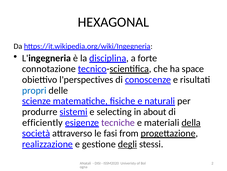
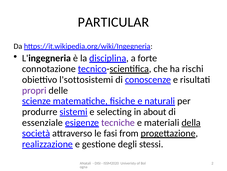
HEXAGONAL: HEXAGONAL -> PARTICULAR
space: space -> rischi
l'perspectives: l'perspectives -> l'sottosistemi
propri colour: blue -> purple
efficiently: efficiently -> essenziale
degli underline: present -> none
